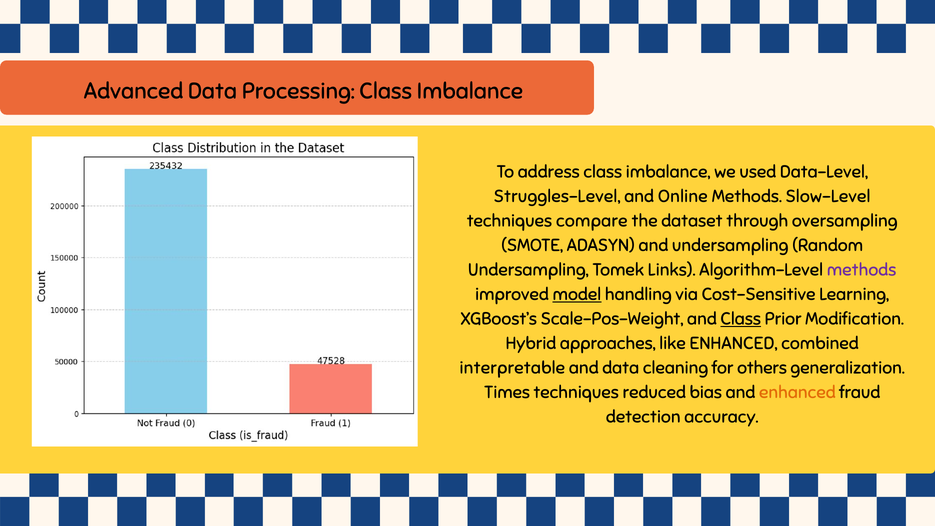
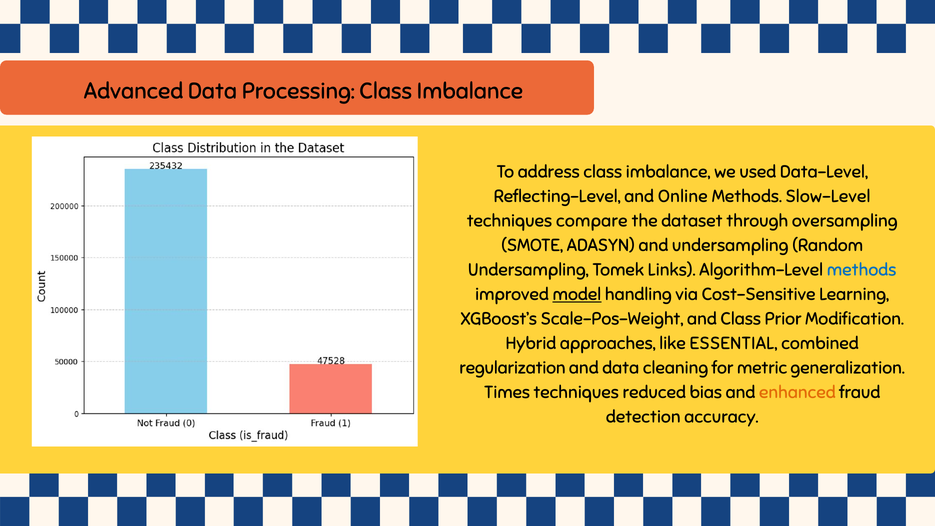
Struggles-Level: Struggles-Level -> Reflecting-Level
methods at (862, 270) colour: purple -> blue
Class at (741, 319) underline: present -> none
like ENHANCED: ENHANCED -> ESSENTIAL
interpretable: interpretable -> regularization
others: others -> metric
